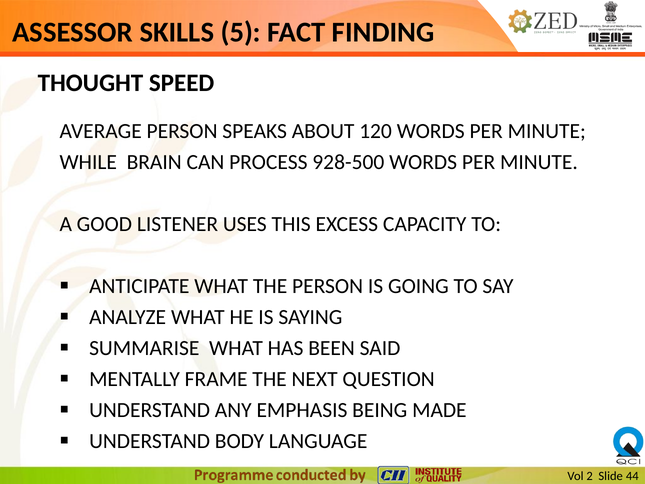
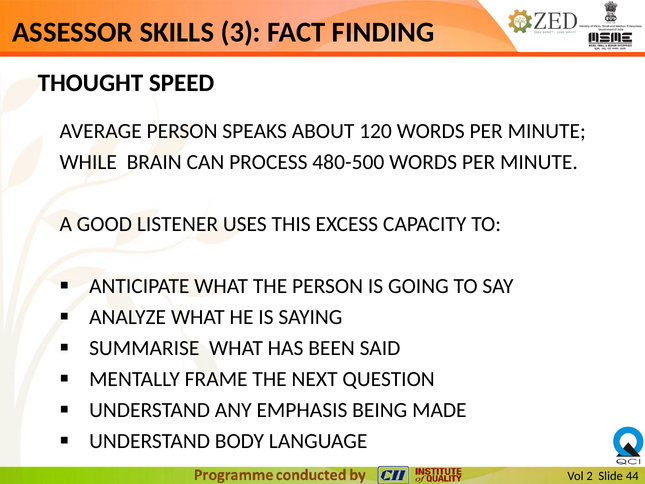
5: 5 -> 3
928-500: 928-500 -> 480-500
